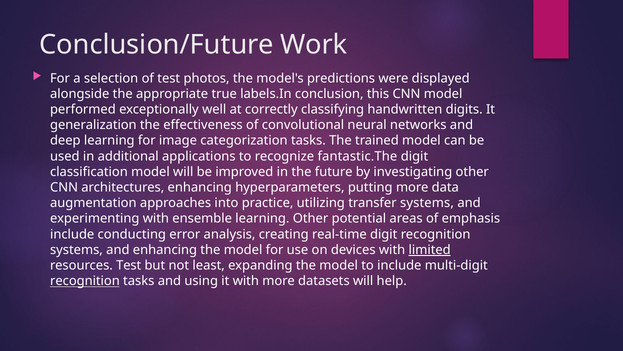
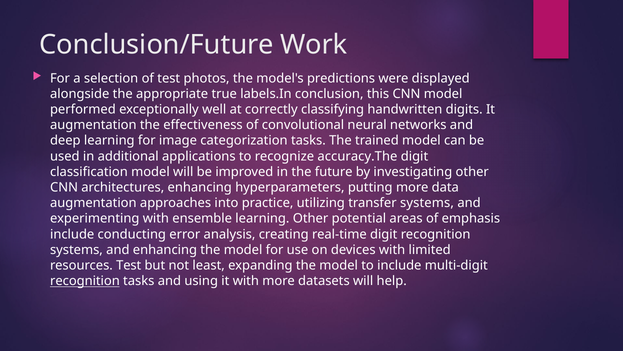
generalization at (93, 125): generalization -> augmentation
fantastic.The: fantastic.The -> accuracy.The
limited underline: present -> none
